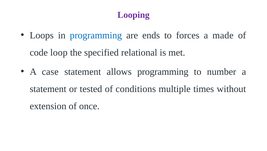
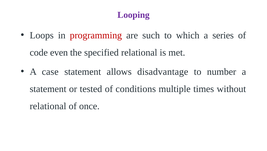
programming at (96, 35) colour: blue -> red
ends: ends -> such
forces: forces -> which
made: made -> series
loop: loop -> even
allows programming: programming -> disadvantage
extension at (48, 106): extension -> relational
